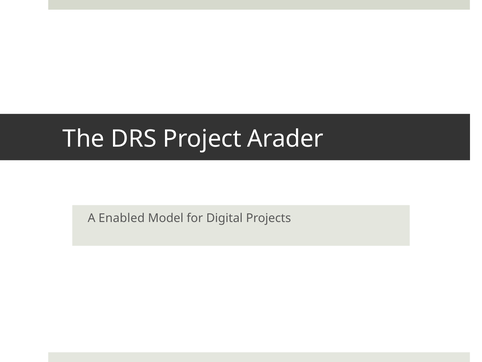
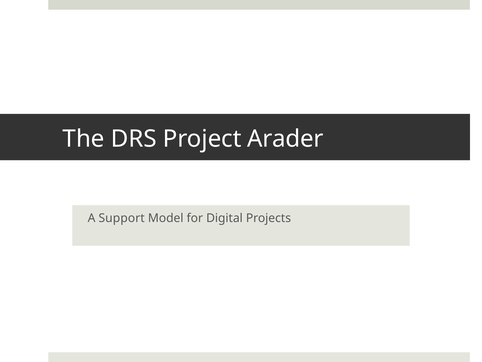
Enabled: Enabled -> Support
